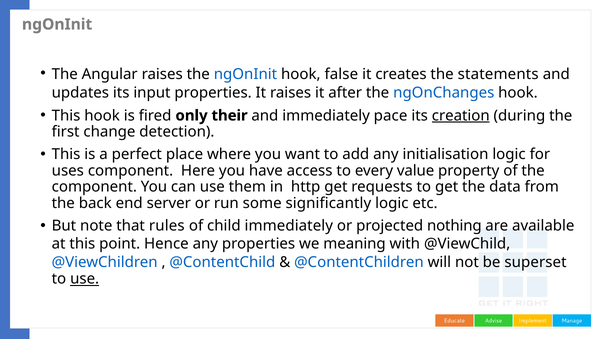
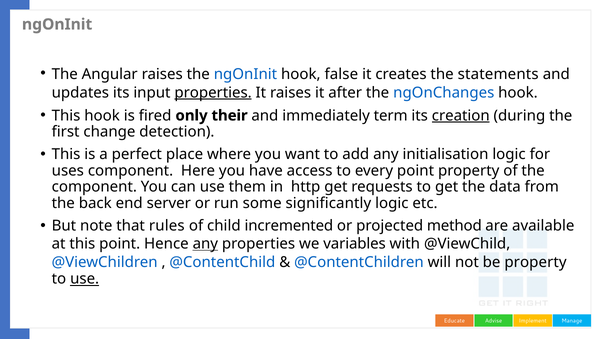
properties at (213, 92) underline: none -> present
pace: pace -> term
every value: value -> point
child immediately: immediately -> incremented
nothing: nothing -> method
any at (205, 243) underline: none -> present
meaning: meaning -> variables
be superset: superset -> property
